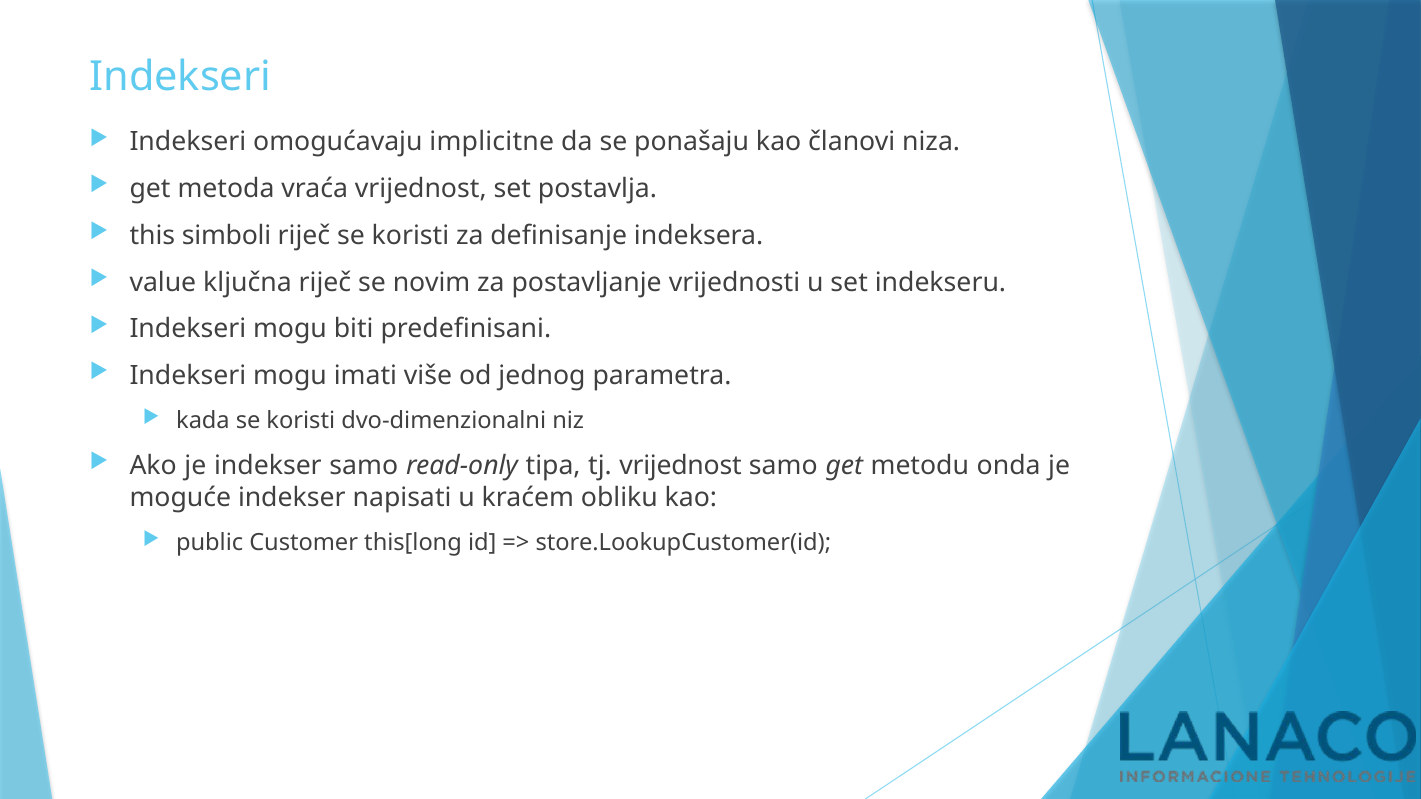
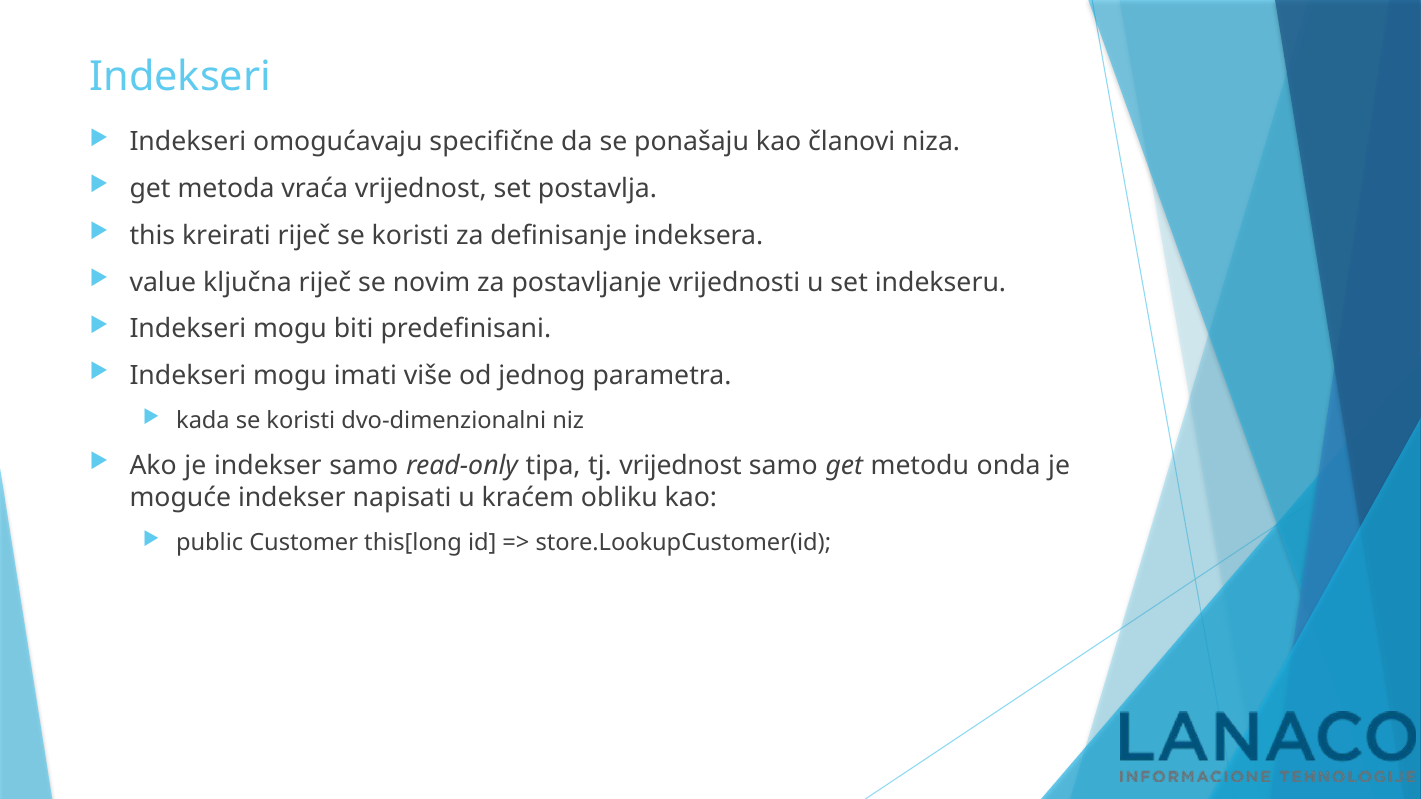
implicitne: implicitne -> specifične
simboli: simboli -> kreirati
